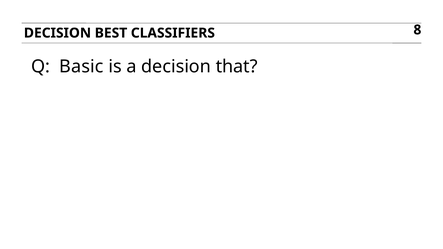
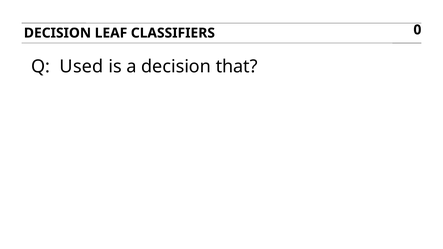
BEST: BEST -> LEAF
8: 8 -> 0
Basic: Basic -> Used
